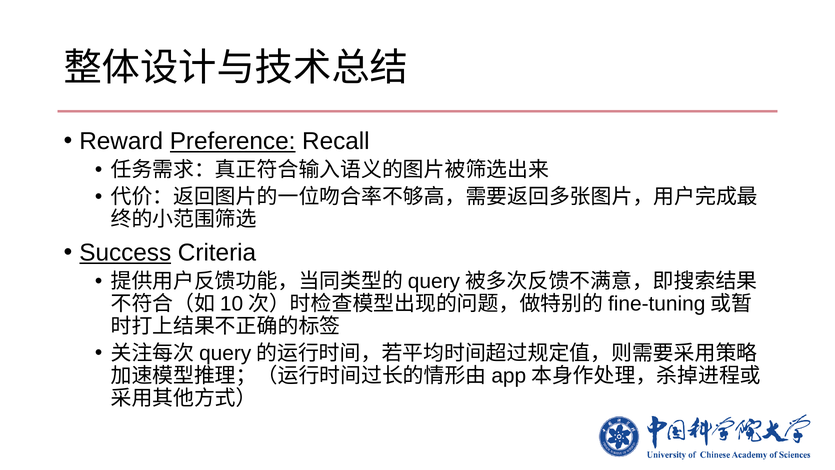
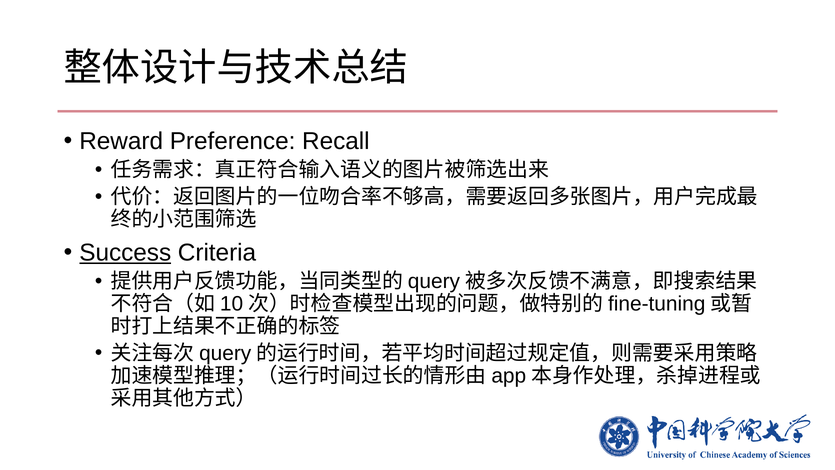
Preference underline: present -> none
